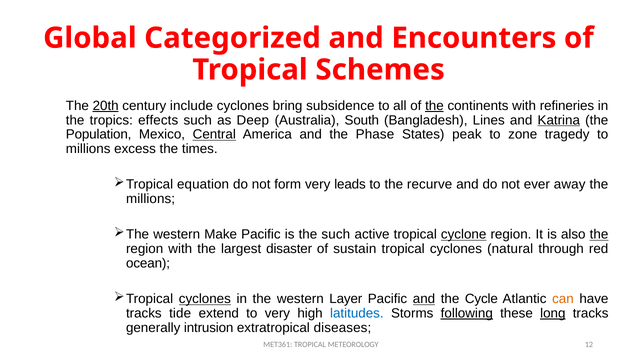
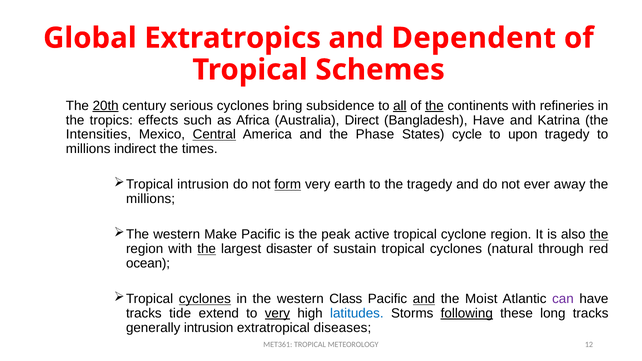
Categorized: Categorized -> Extratropics
Encounters: Encounters -> Dependent
include: include -> serious
all underline: none -> present
Deep: Deep -> Africa
South: South -> Direct
Bangladesh Lines: Lines -> Have
Katrina underline: present -> none
Population: Population -> Intensities
peak: peak -> cycle
zone: zone -> upon
excess: excess -> indirect
equation at (203, 185): equation -> intrusion
form underline: none -> present
leads: leads -> earth
the recurve: recurve -> tragedy
the such: such -> peak
cyclone underline: present -> none
the at (207, 249) underline: none -> present
Layer: Layer -> Class
Cycle: Cycle -> Moist
can colour: orange -> purple
very at (277, 313) underline: none -> present
long underline: present -> none
